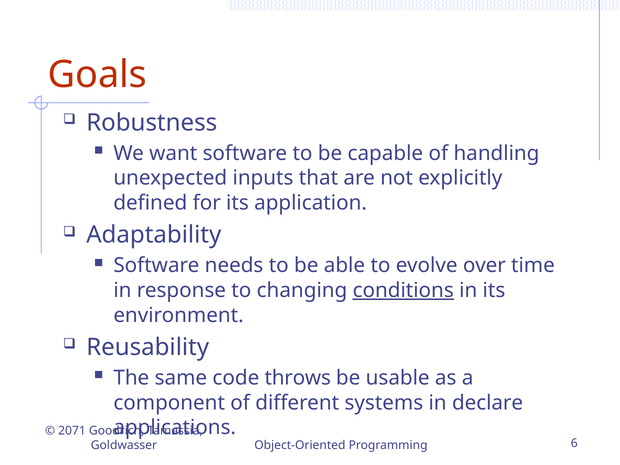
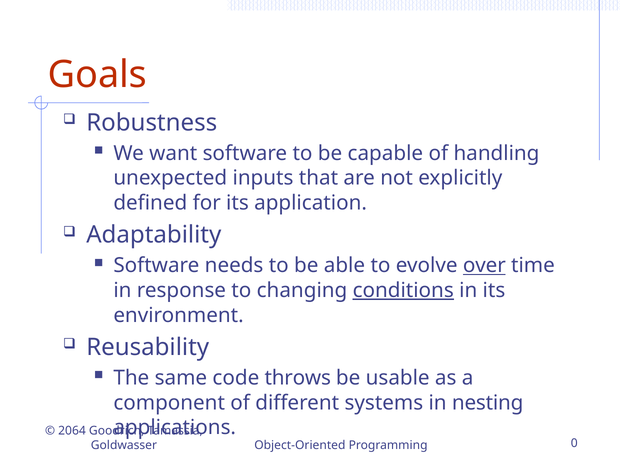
over underline: none -> present
declare: declare -> nesting
2071: 2071 -> 2064
6: 6 -> 0
